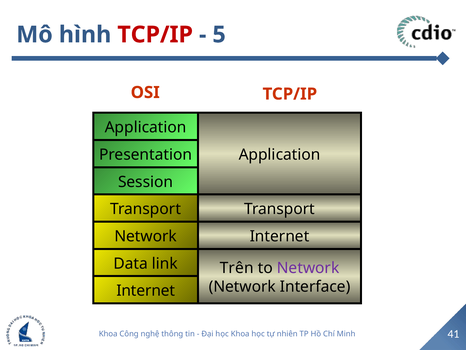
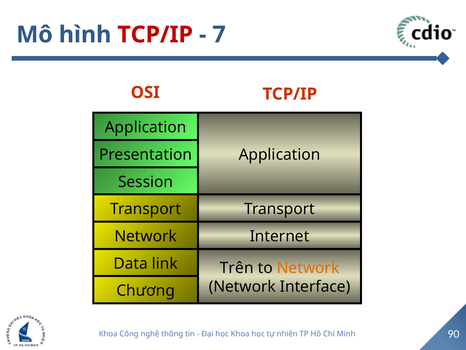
5: 5 -> 7
Network at (308, 267) colour: purple -> orange
Internet at (146, 290): Internet -> Chương
41: 41 -> 90
